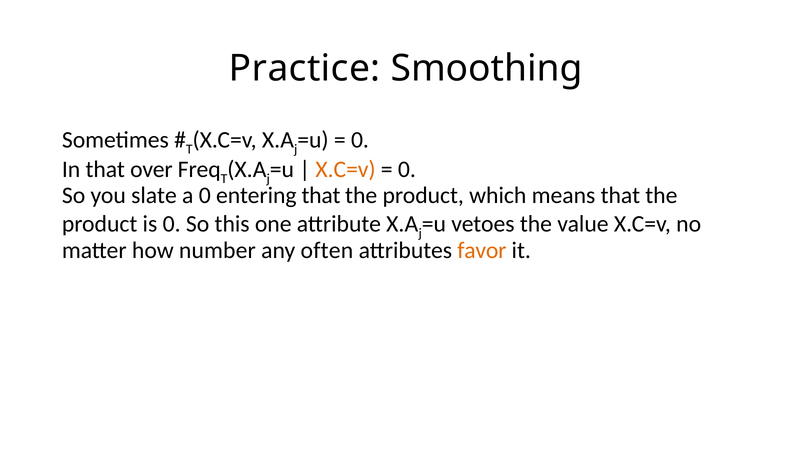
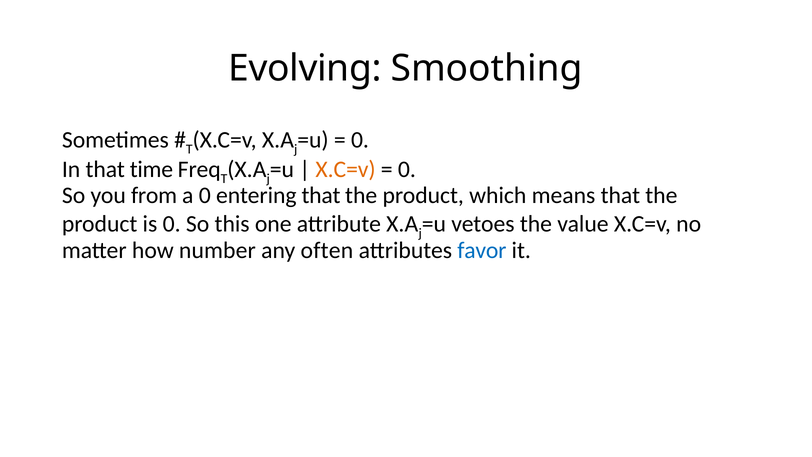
Practice: Practice -> Evolving
over: over -> time
slate: slate -> from
favor colour: orange -> blue
